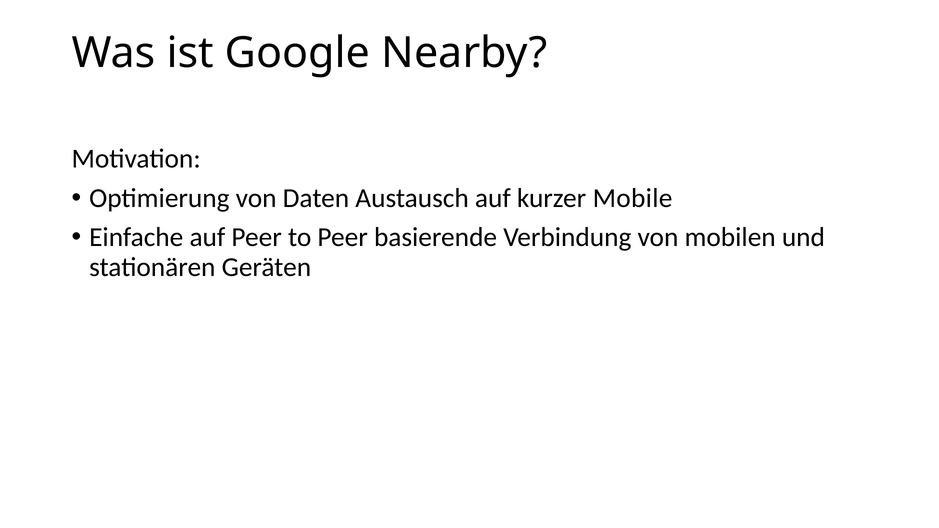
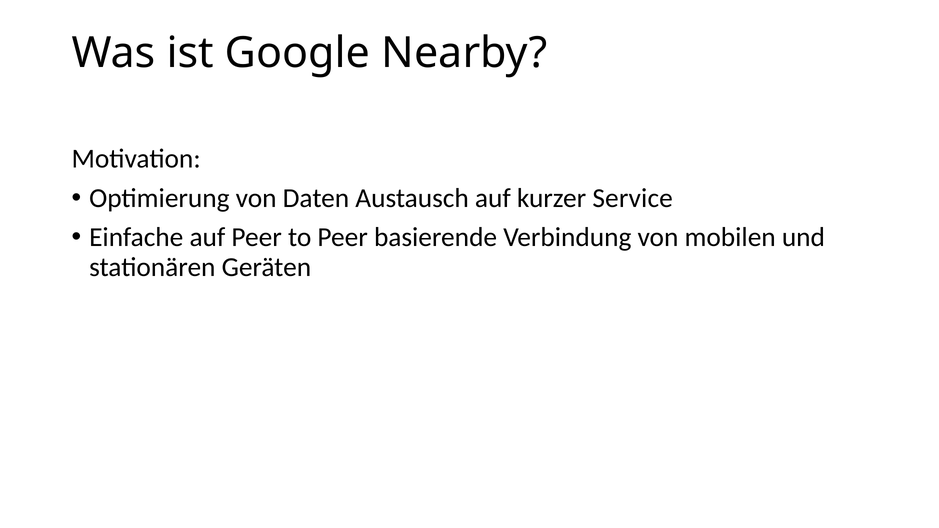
Mobile: Mobile -> Service
